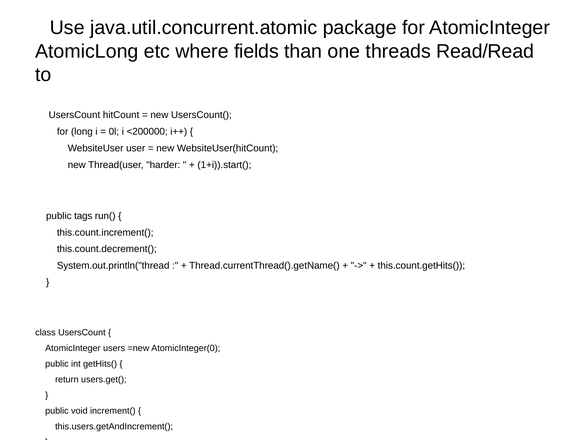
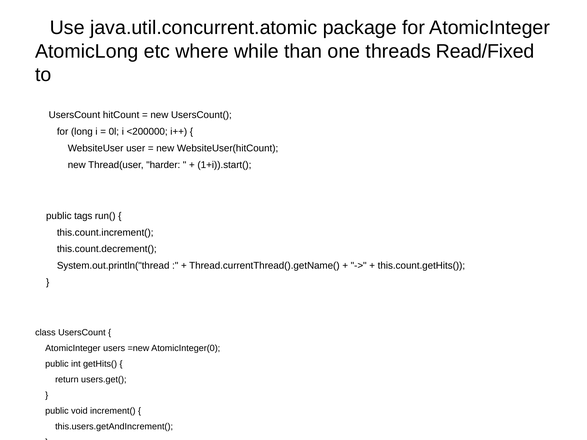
fields: fields -> while
Read/Read: Read/Read -> Read/Fixed
